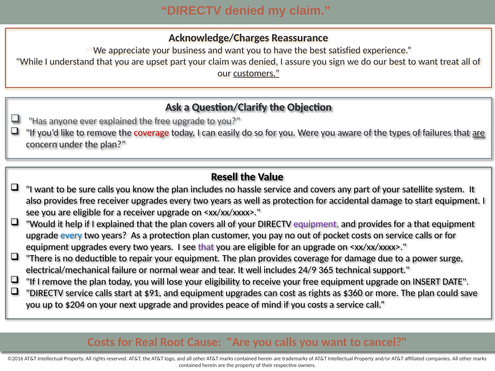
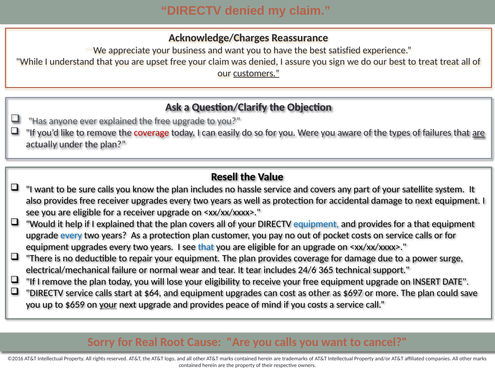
upset part: part -> free
to want: want -> treat
concern: concern -> actually
to start: start -> next
equipment at (316, 224) colour: purple -> blue
that at (206, 247) colour: purple -> blue
It well: well -> tear
24/9: 24/9 -> 24/6
$91: $91 -> $64
as rights: rights -> other
$360: $360 -> $697
$204: $204 -> $659
your at (108, 305) underline: none -> present
Costs at (101, 342): Costs -> Sorry
